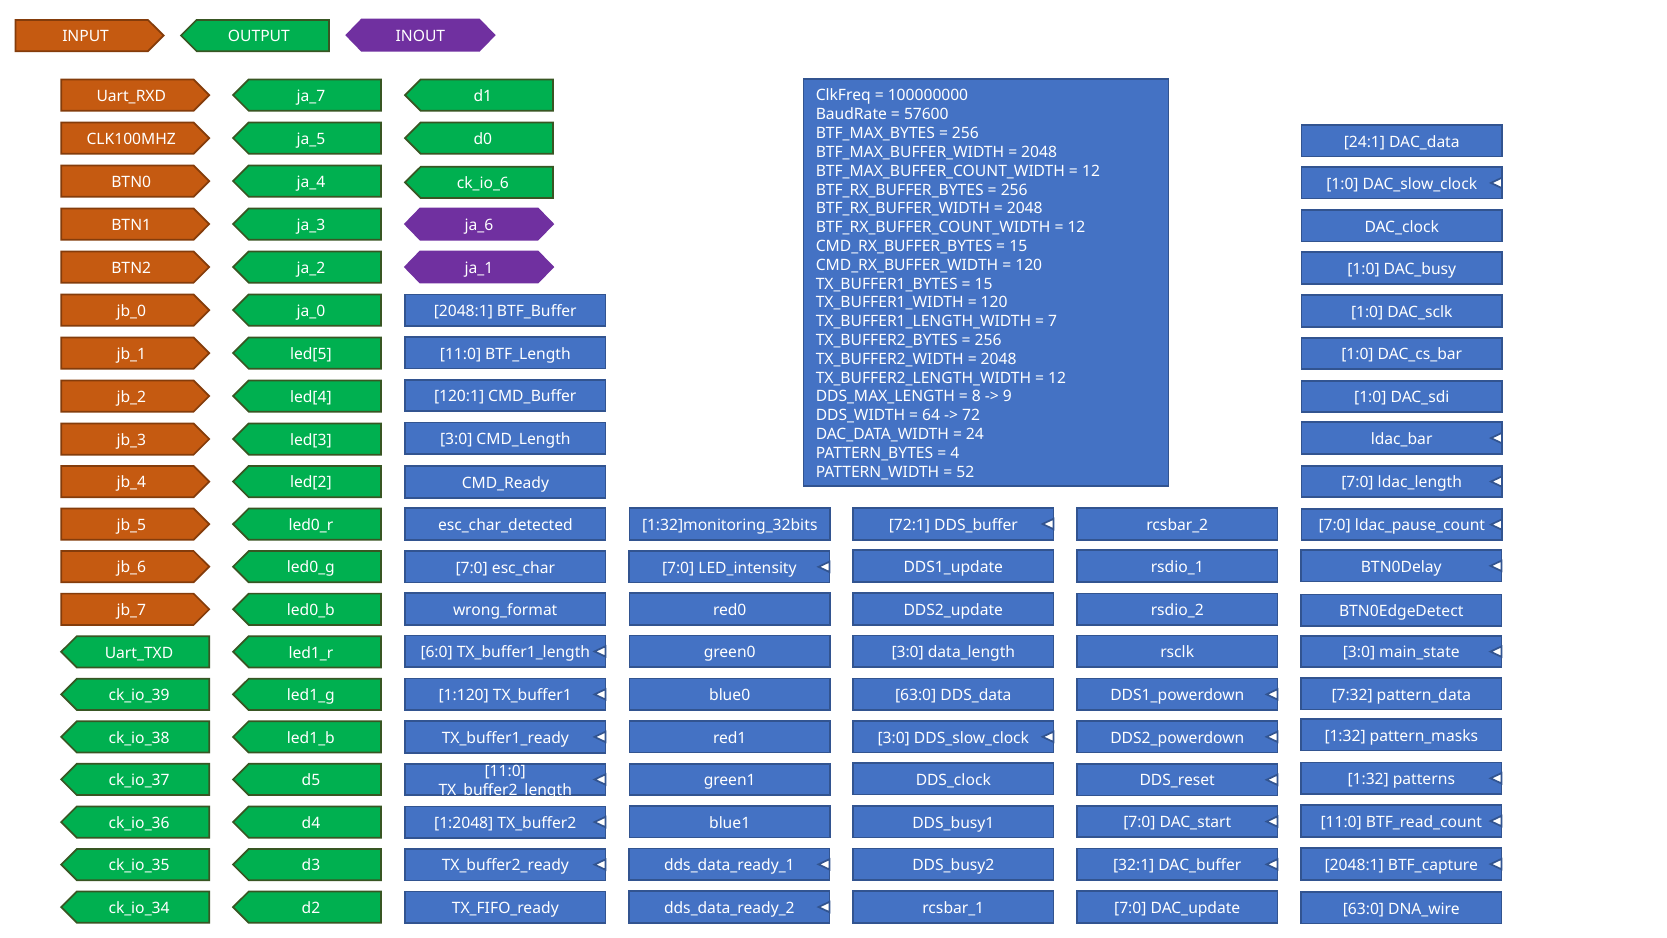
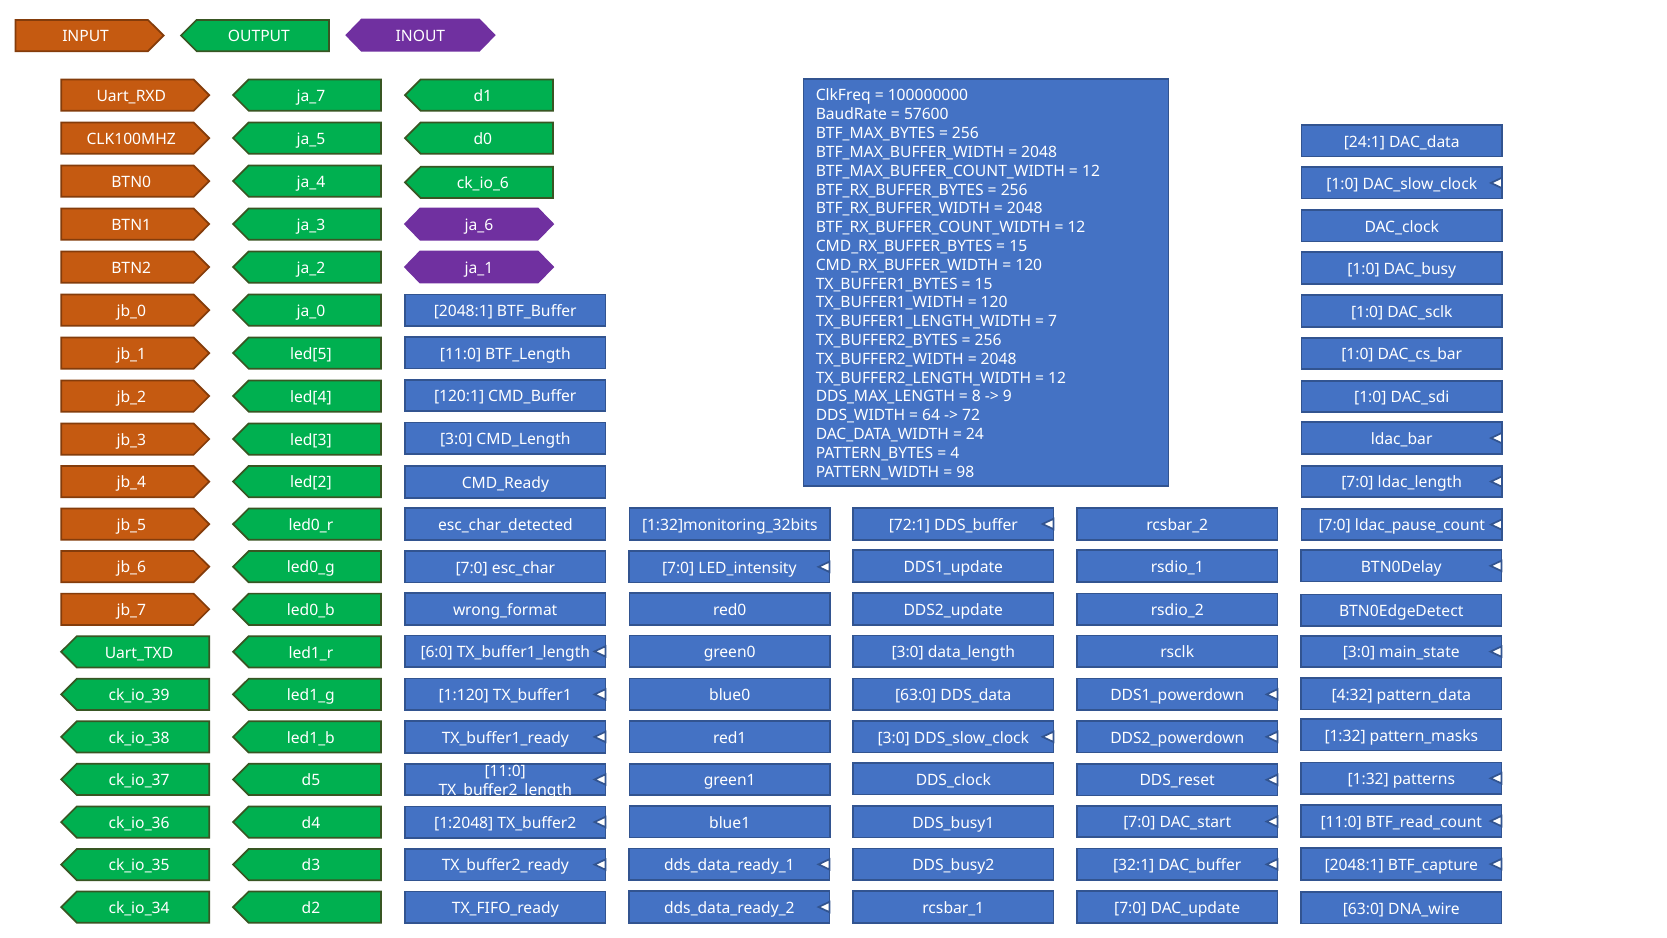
52: 52 -> 98
7:32: 7:32 -> 4:32
